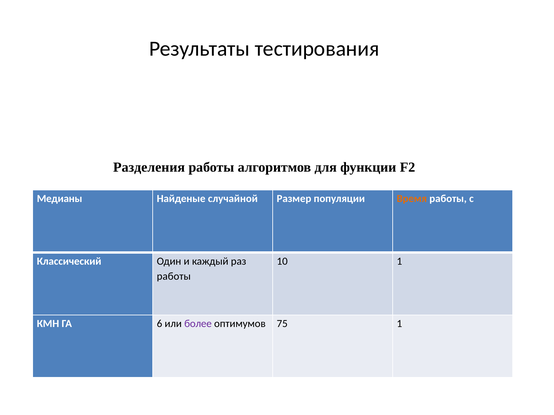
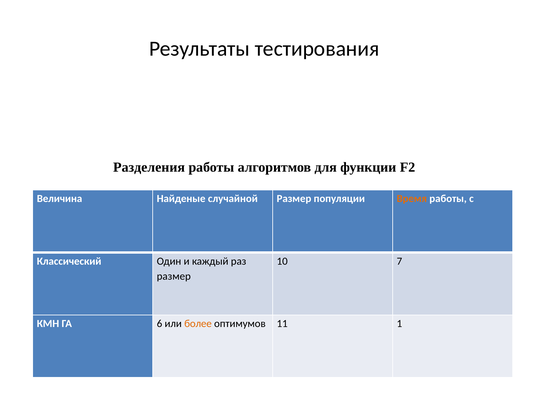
Медианы: Медианы -> Величина
10 1: 1 -> 7
работы at (174, 277): работы -> размер
более colour: purple -> orange
75: 75 -> 11
